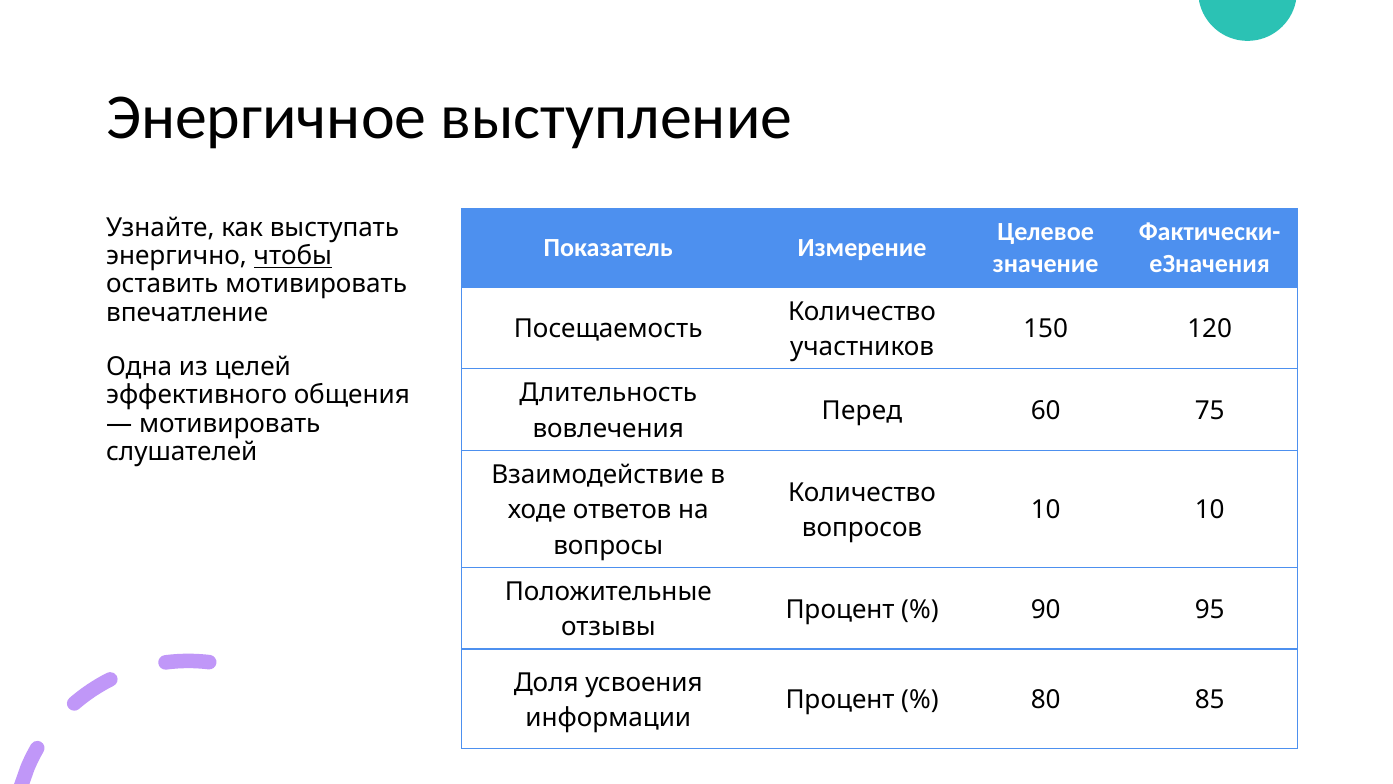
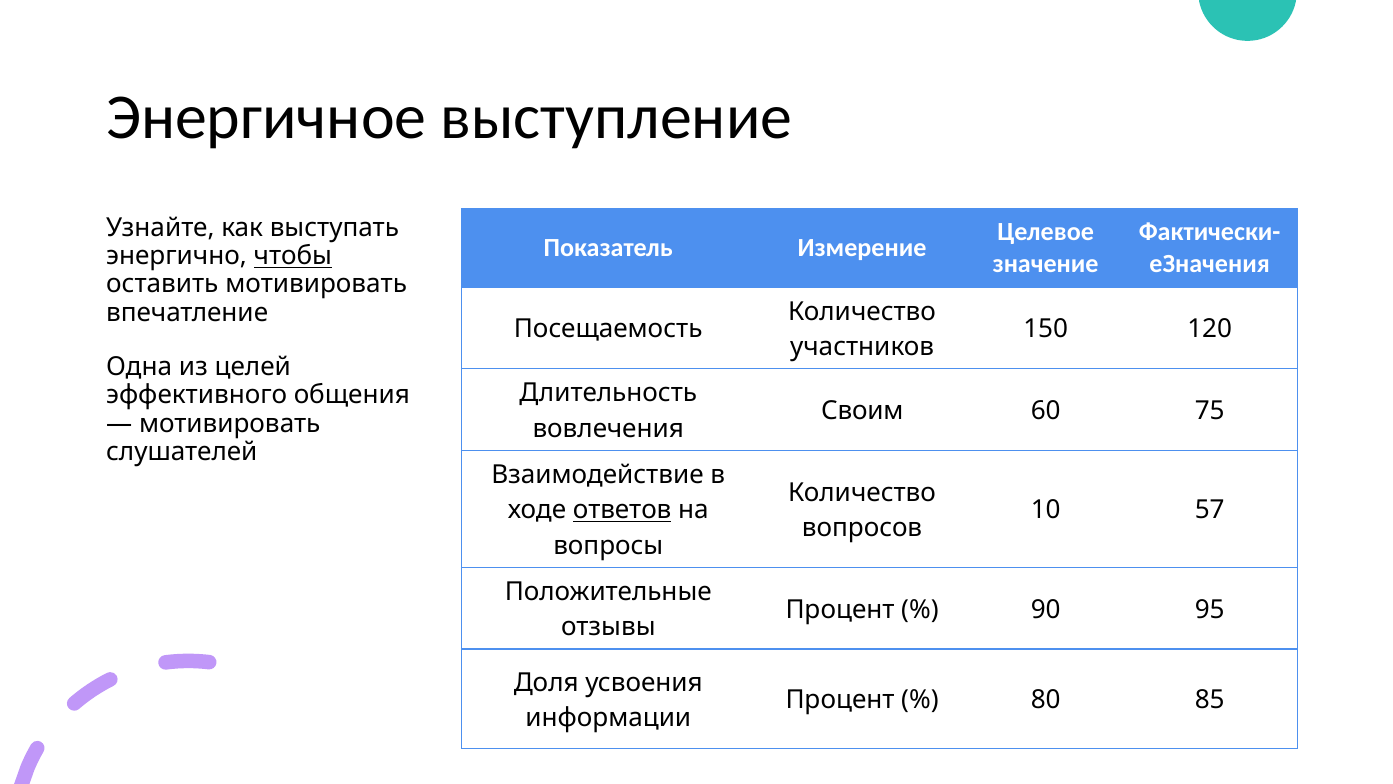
Перед: Перед -> Своим
ответов underline: none -> present
10 10: 10 -> 57
